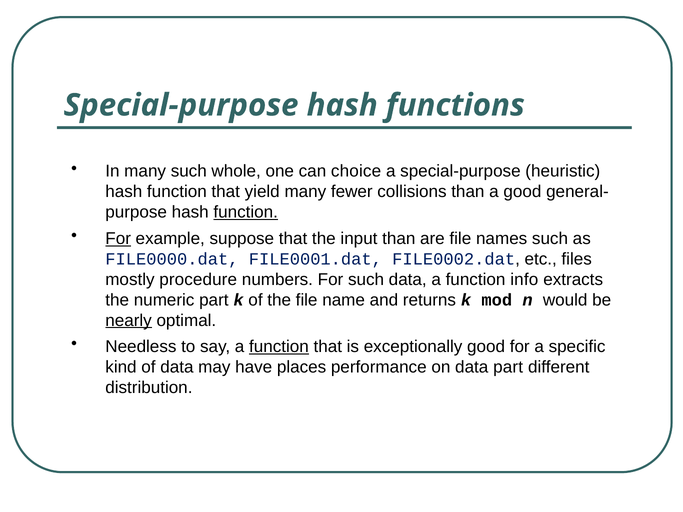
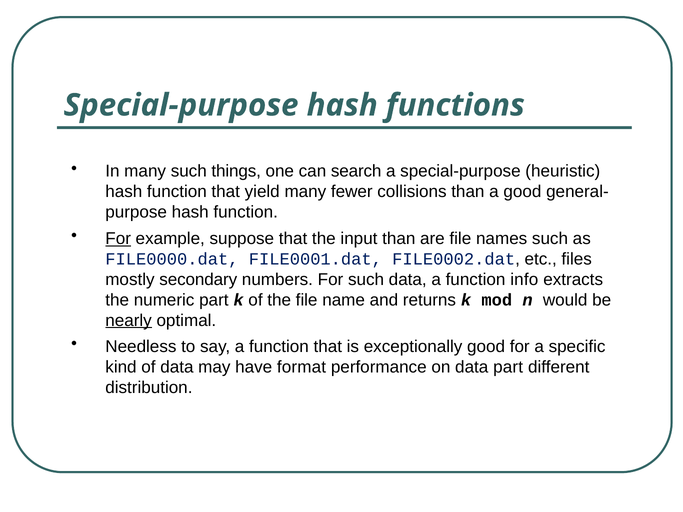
whole: whole -> things
choice: choice -> search
function at (246, 212) underline: present -> none
procedure: procedure -> secondary
function at (279, 347) underline: present -> none
places: places -> format
